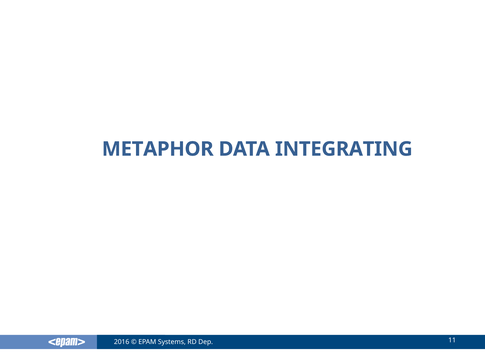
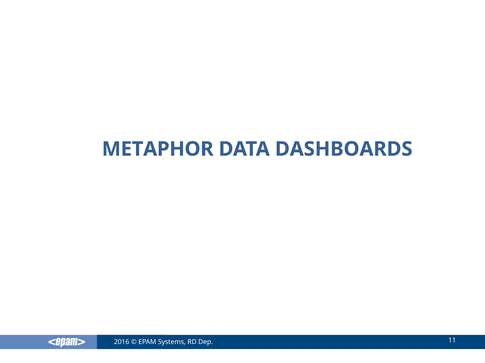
INTEGRATING: INTEGRATING -> DASHBOARDS
